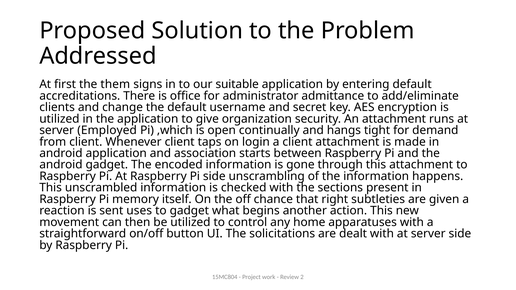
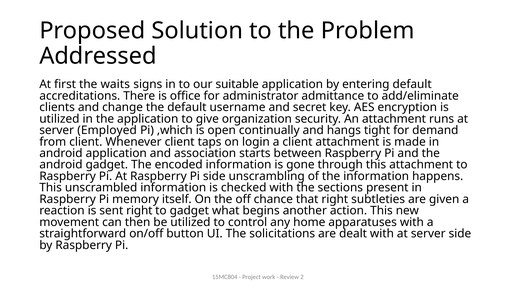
them: them -> waits
sent uses: uses -> right
